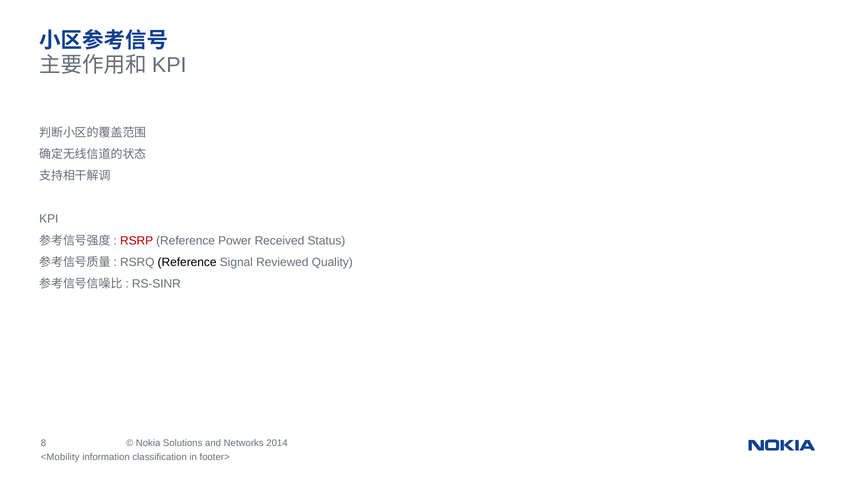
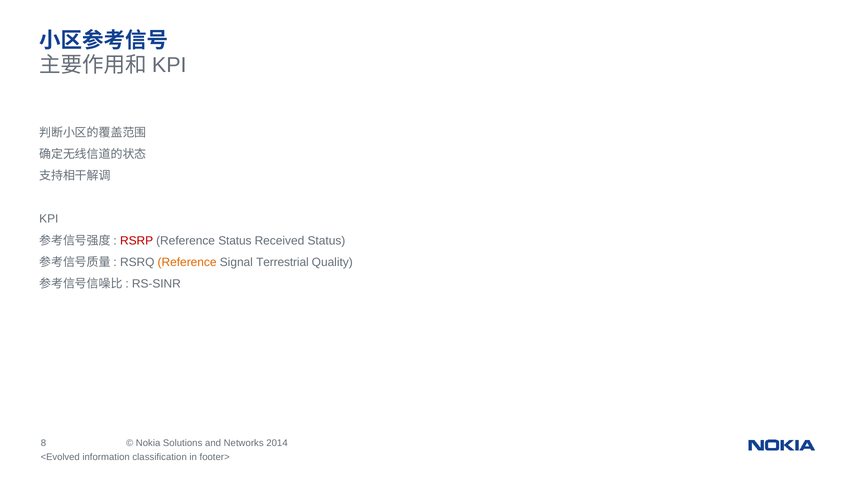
Reference Power: Power -> Status
Reference at (187, 262) colour: black -> orange
Reviewed: Reviewed -> Terrestrial
<Mobility: <Mobility -> <Evolved
